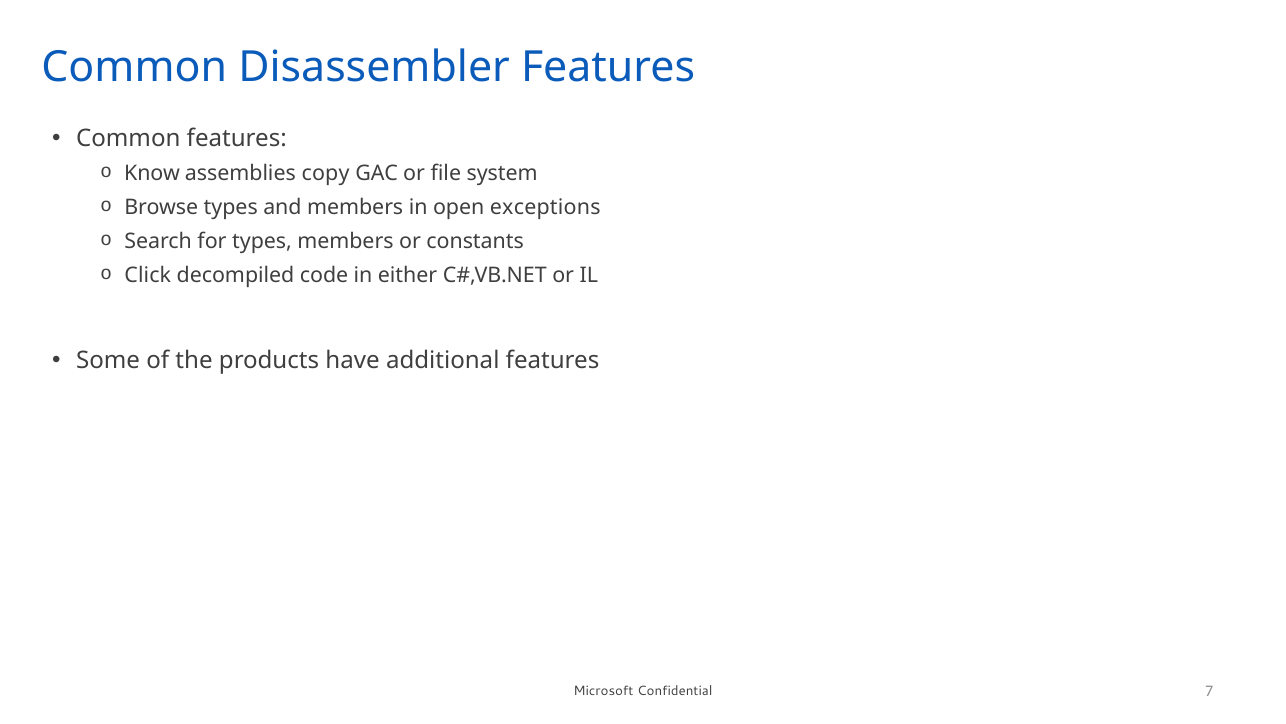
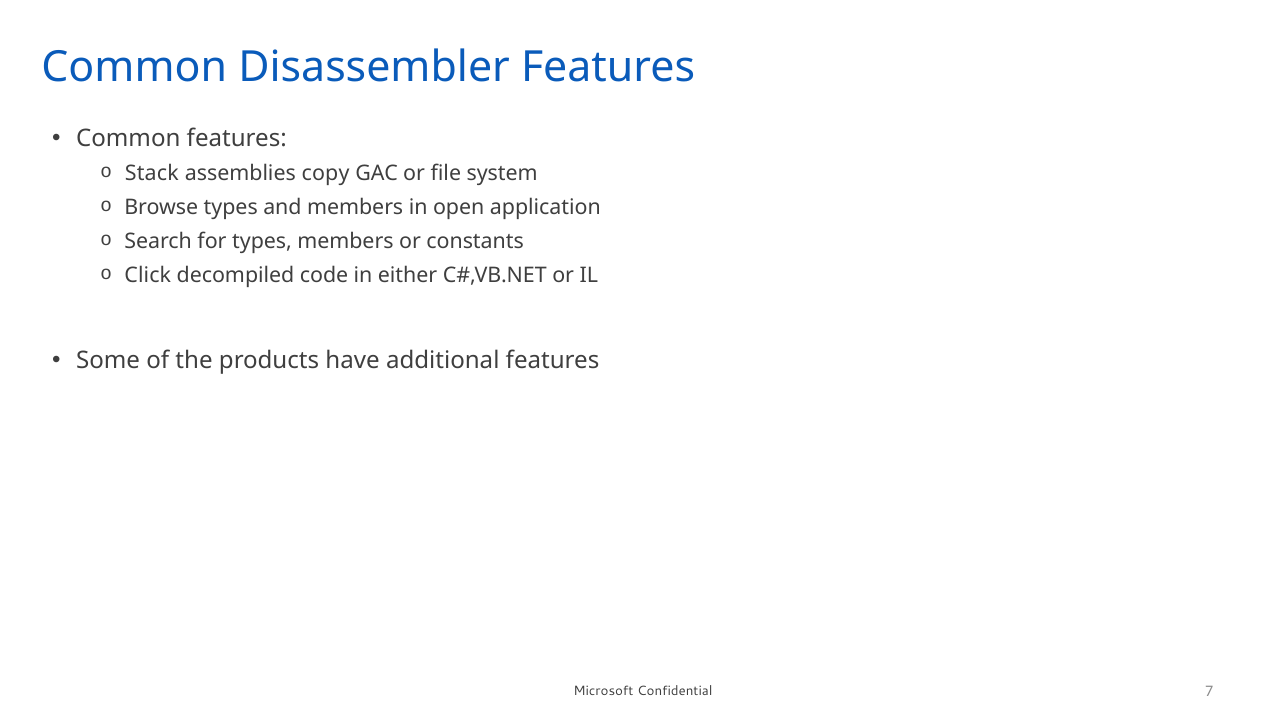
Know: Know -> Stack
exceptions: exceptions -> application
